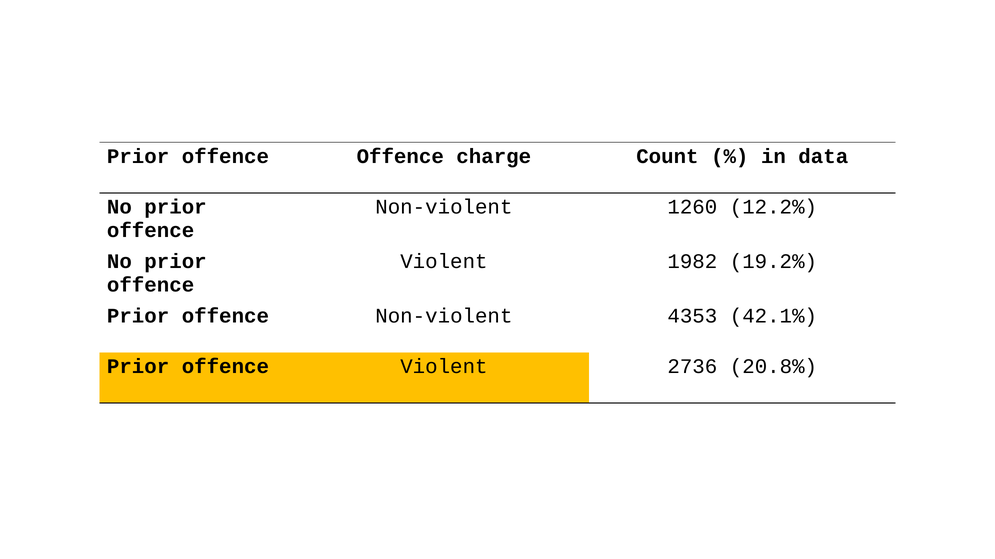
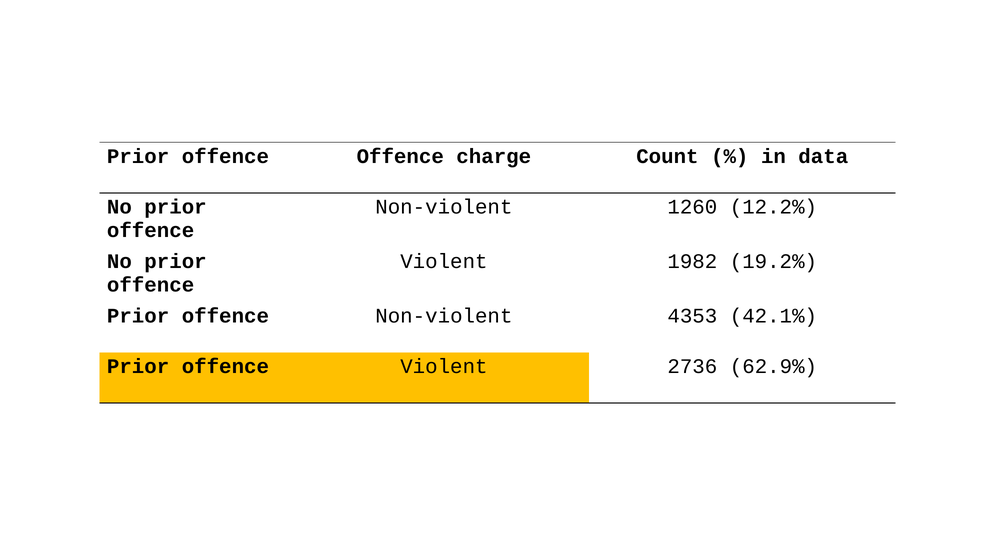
20.8%: 20.8% -> 62.9%
